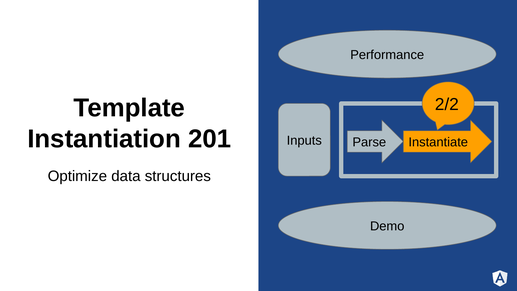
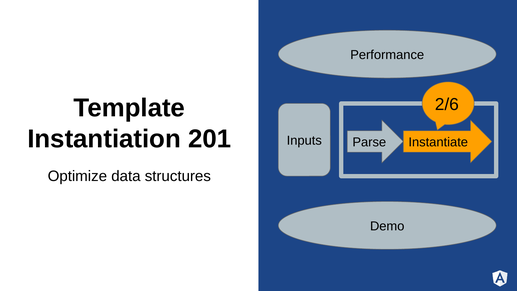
2/2: 2/2 -> 2/6
